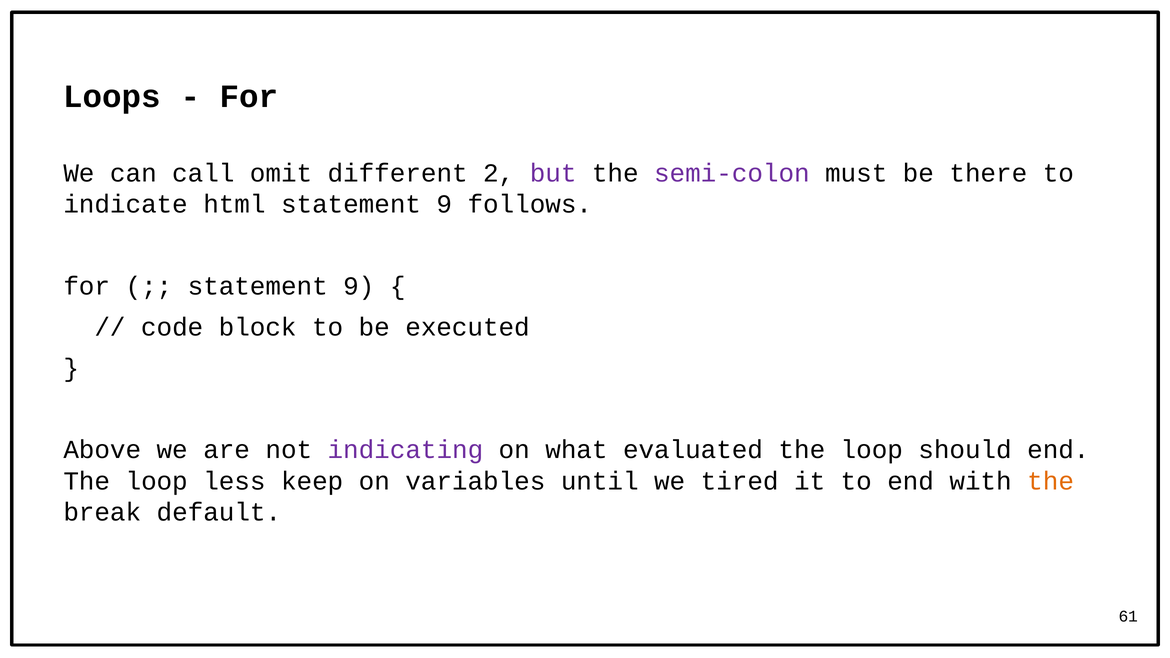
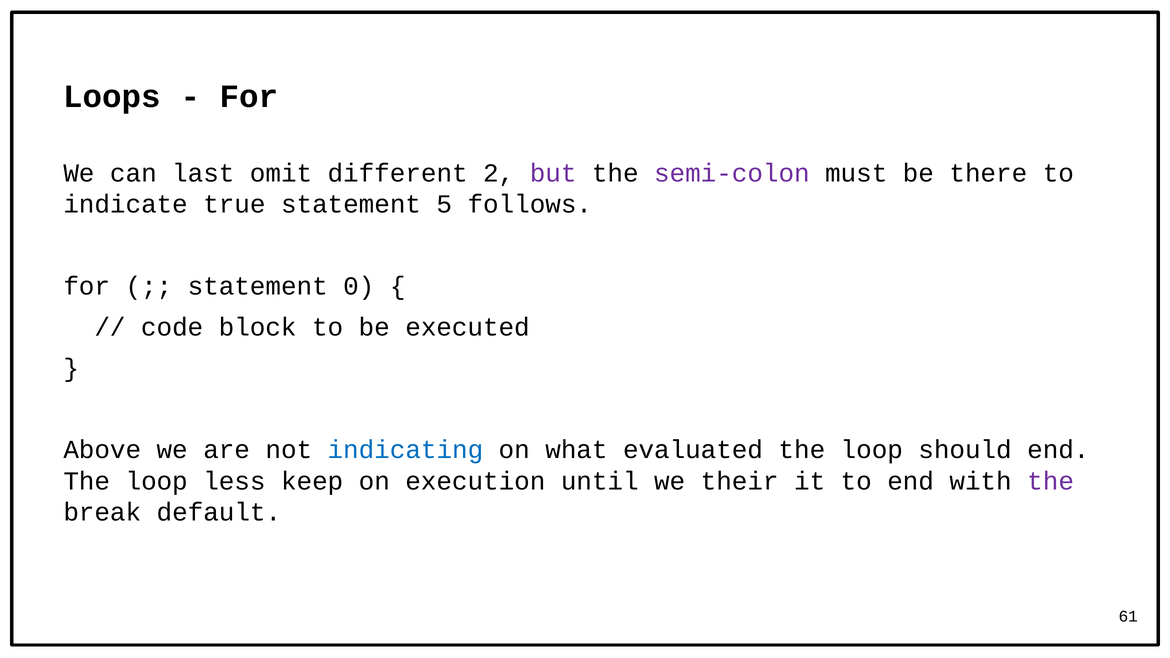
call: call -> last
html: html -> true
9 at (444, 204): 9 -> 5
9 at (359, 286): 9 -> 0
indicating colour: purple -> blue
variables: variables -> execution
tired: tired -> their
the at (1051, 481) colour: orange -> purple
